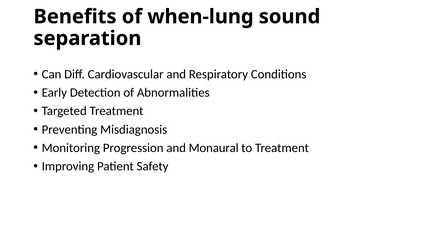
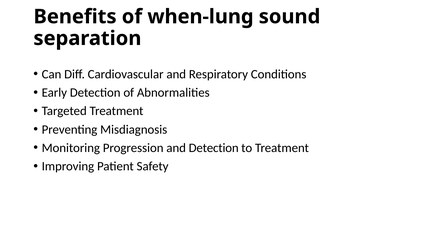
and Monaural: Monaural -> Detection
